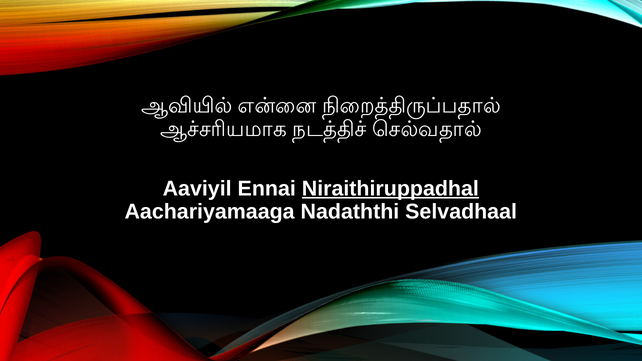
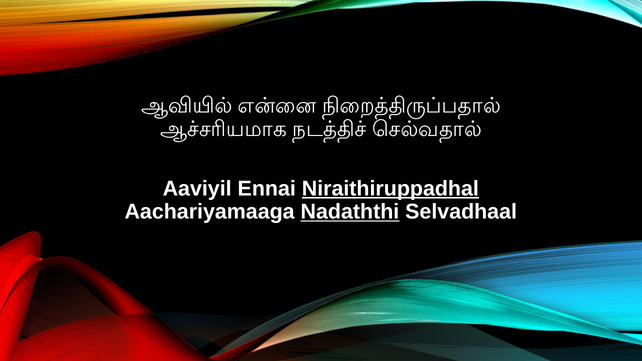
Nadaththi underline: none -> present
